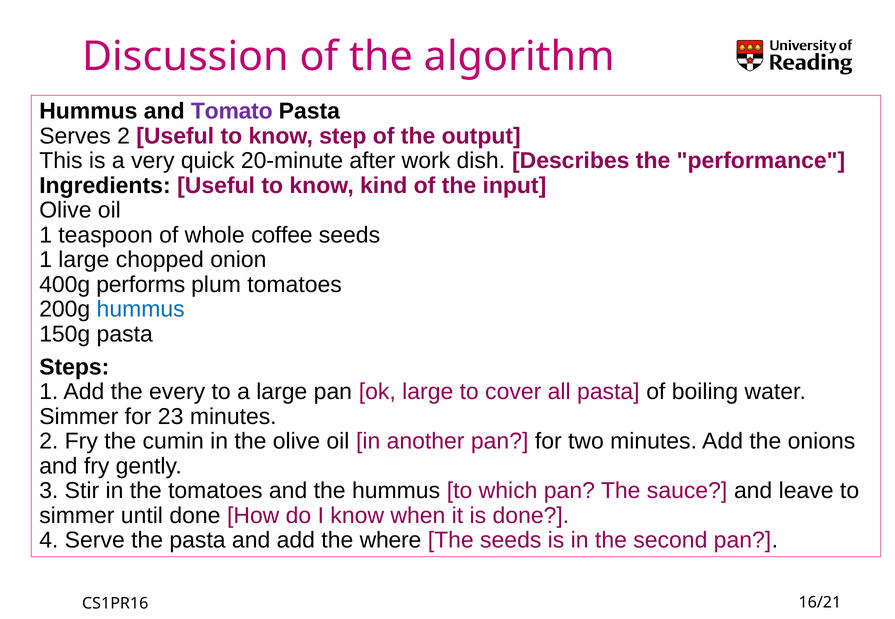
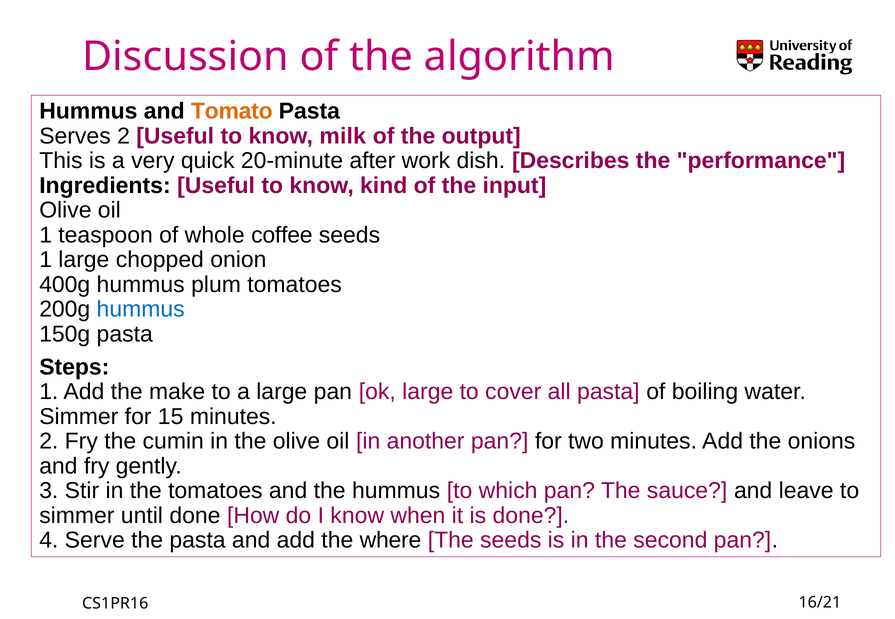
Tomato colour: purple -> orange
step: step -> milk
400g performs: performs -> hummus
every: every -> make
23: 23 -> 15
